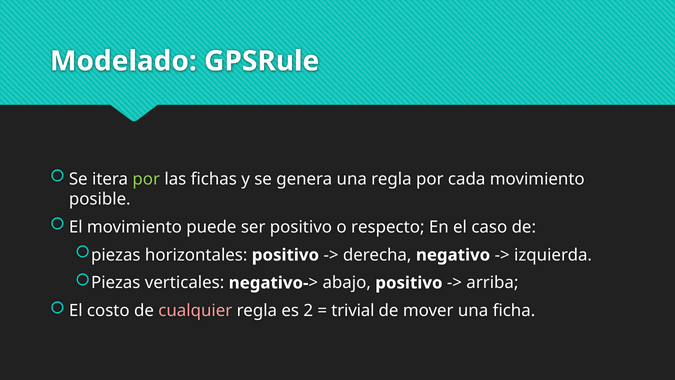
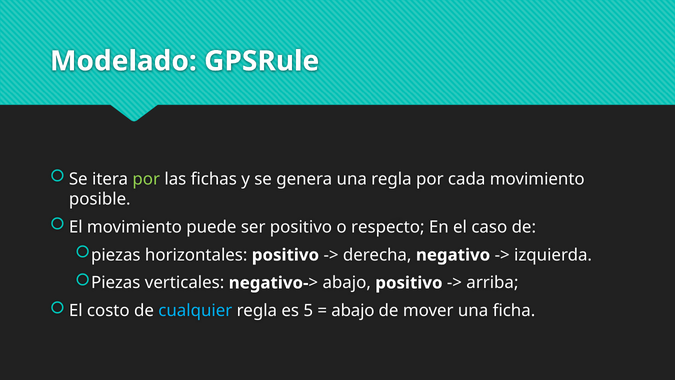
cualquier colour: pink -> light blue
2: 2 -> 5
trivial at (353, 310): trivial -> abajo
